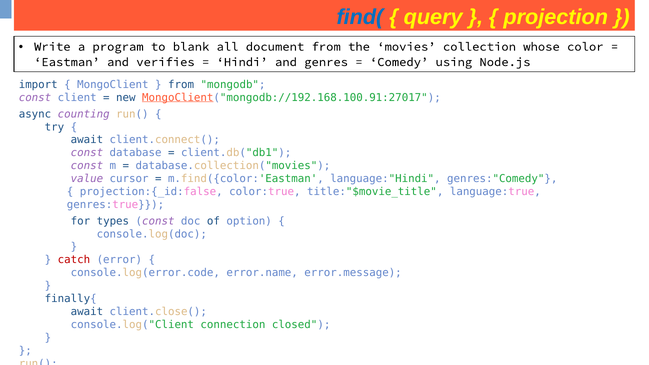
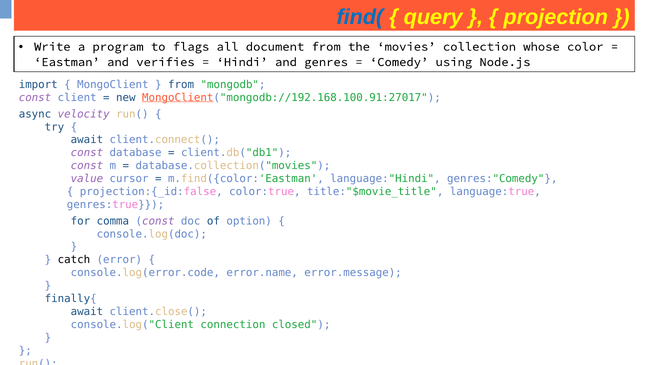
blank: blank -> flags
counting: counting -> velocity
types: types -> comma
catch colour: red -> black
